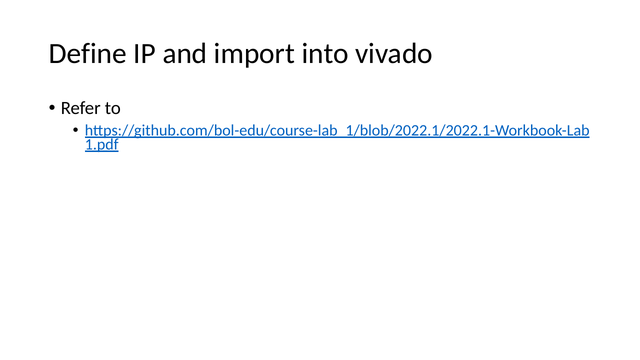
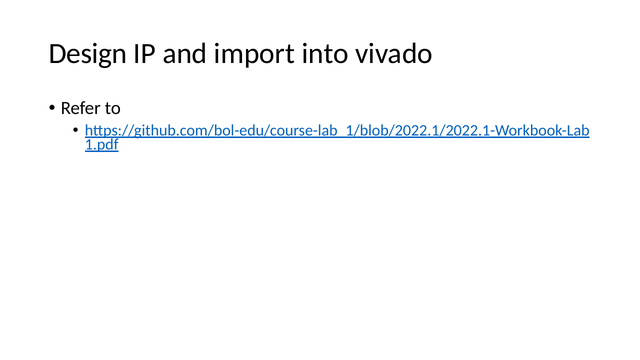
Define: Define -> Design
